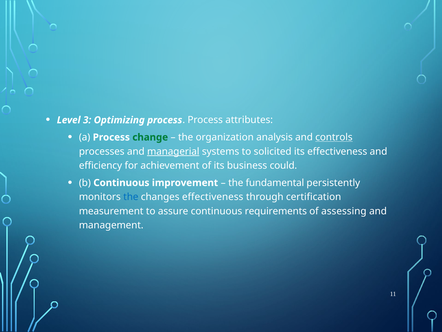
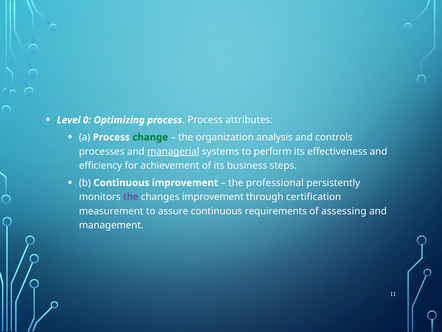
3: 3 -> 0
controls underline: present -> none
solicited: solicited -> perform
could: could -> steps
fundamental: fundamental -> professional
the at (131, 197) colour: blue -> purple
changes effectiveness: effectiveness -> improvement
